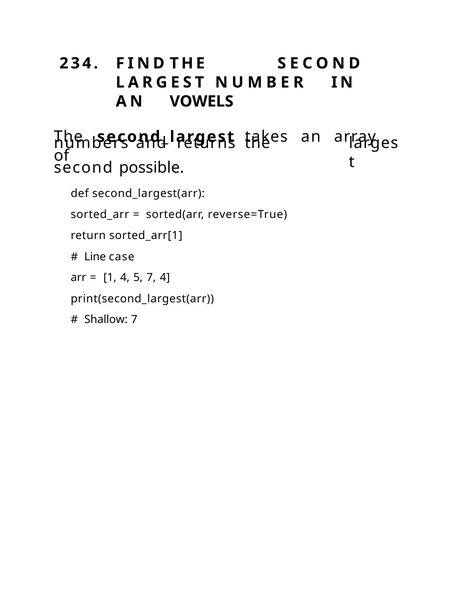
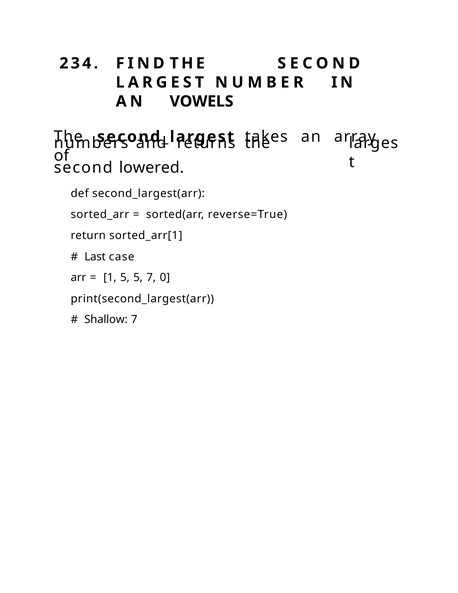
possible: possible -> lowered
Line: Line -> Last
1 4: 4 -> 5
7 4: 4 -> 0
